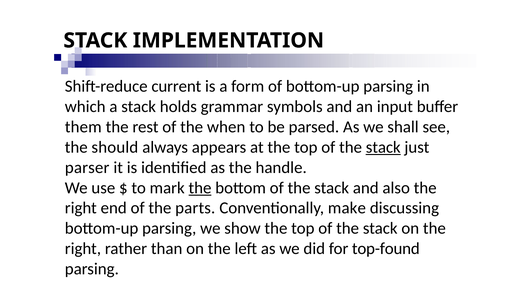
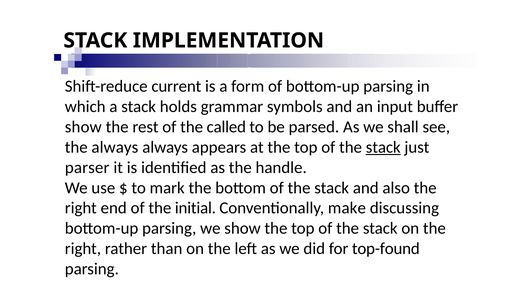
them at (83, 127): them -> show
when: when -> called
the should: should -> always
the at (200, 188) underline: present -> none
parts: parts -> initial
